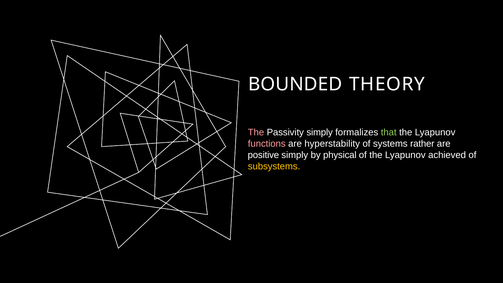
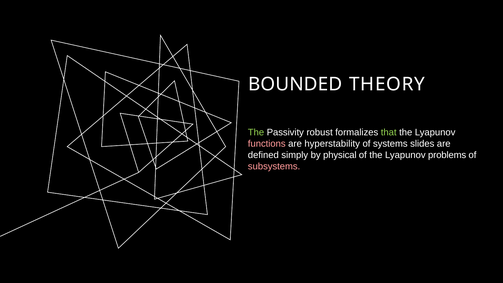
The at (256, 132) colour: pink -> light green
Passivity simply: simply -> robust
rather: rather -> slides
positive: positive -> defined
achieved: achieved -> problems
subsystems colour: yellow -> pink
